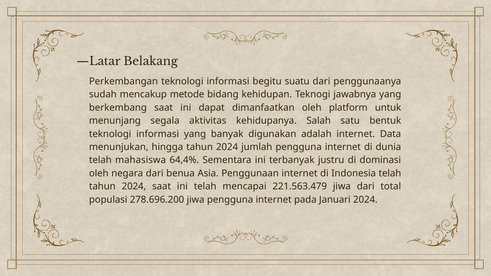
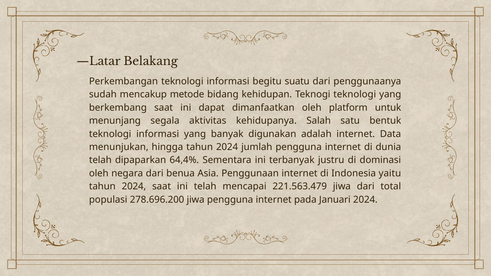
Teknogi jawabnya: jawabnya -> teknologi
mahasiswa: mahasiswa -> dipaparkan
Indonesia telah: telah -> yaitu
